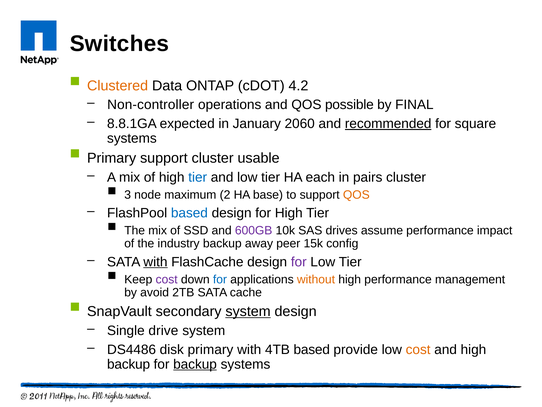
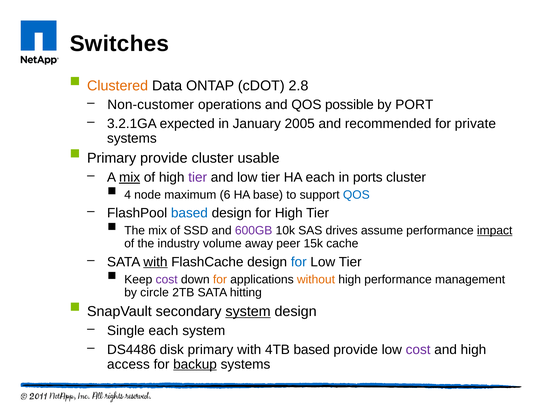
4.2: 4.2 -> 2.8
Non-controller: Non-controller -> Non-customer
FINAL: FINAL -> PORT
8.8.1GA: 8.8.1GA -> 3.2.1GA
2060: 2060 -> 2005
recommended underline: present -> none
square: square -> private
Primary support: support -> provide
mix at (130, 177) underline: none -> present
tier at (198, 177) colour: blue -> purple
pairs: pairs -> ports
3: 3 -> 4
2: 2 -> 6
QOS at (356, 195) colour: orange -> blue
impact underline: none -> present
industry backup: backup -> volume
config: config -> cache
for at (299, 262) colour: purple -> blue
for at (220, 279) colour: blue -> orange
avoid: avoid -> circle
cache: cache -> hitting
Single drive: drive -> each
cost at (418, 349) colour: orange -> purple
backup at (129, 364): backup -> access
